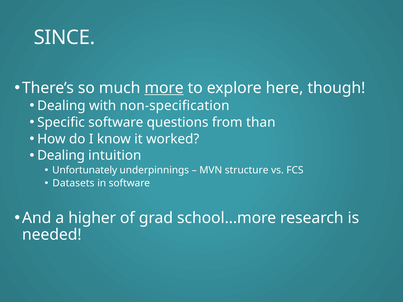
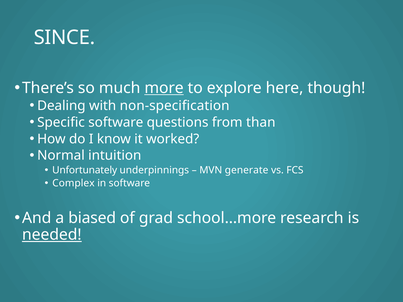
Dealing at (61, 156): Dealing -> Normal
structure: structure -> generate
Datasets: Datasets -> Complex
higher: higher -> biased
needed underline: none -> present
